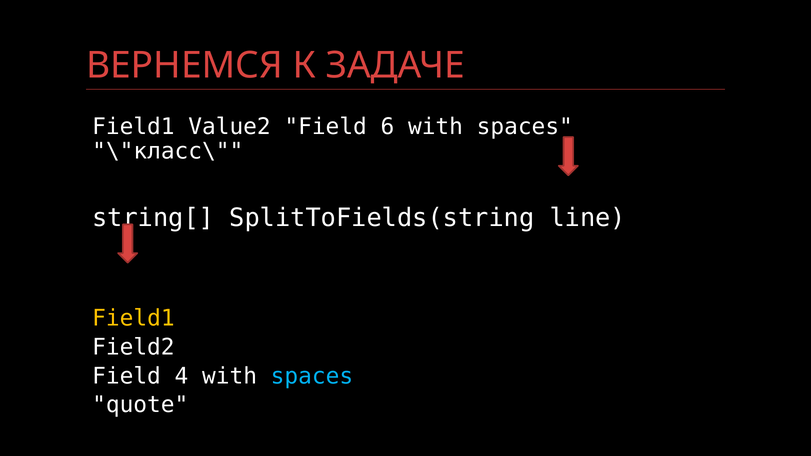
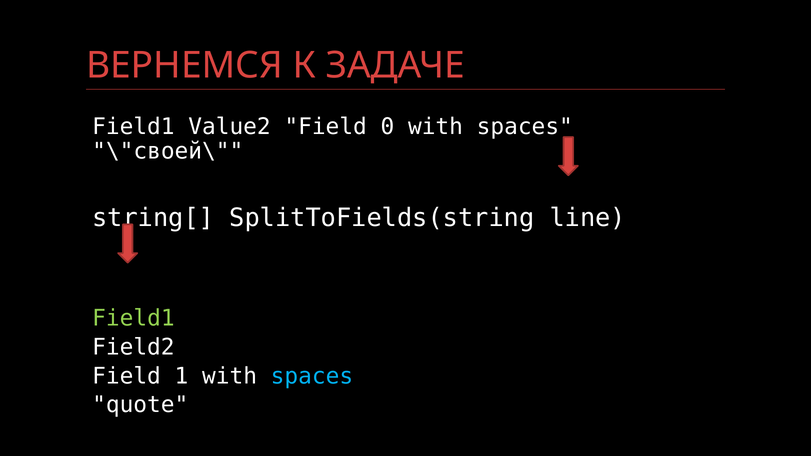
6: 6 -> 0
\"класс\: \"класс\ -> \"своей\
Field1 at (133, 318) colour: yellow -> light green
4: 4 -> 1
